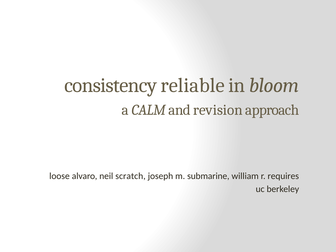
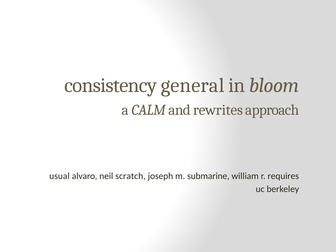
reliable: reliable -> general
revision: revision -> rewrites
loose: loose -> usual
